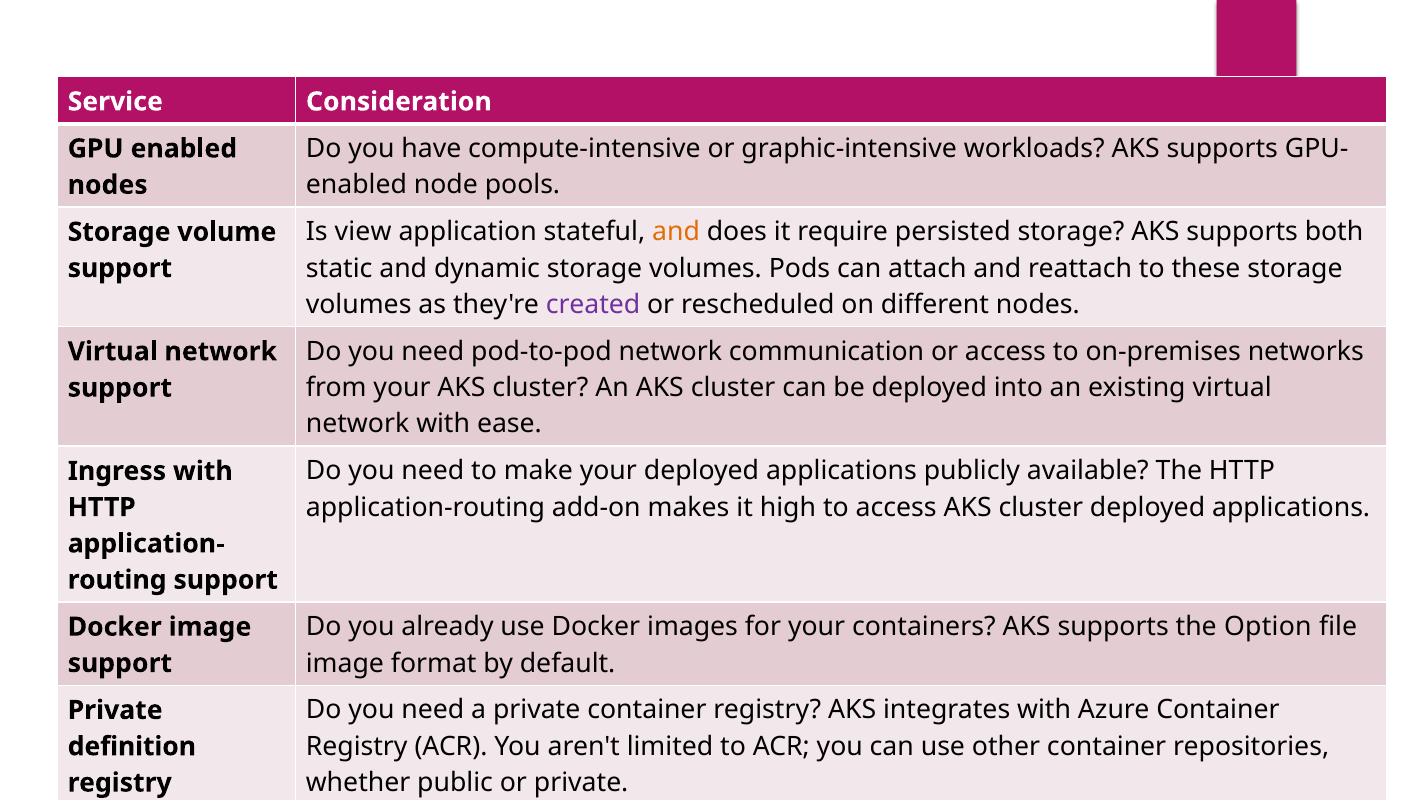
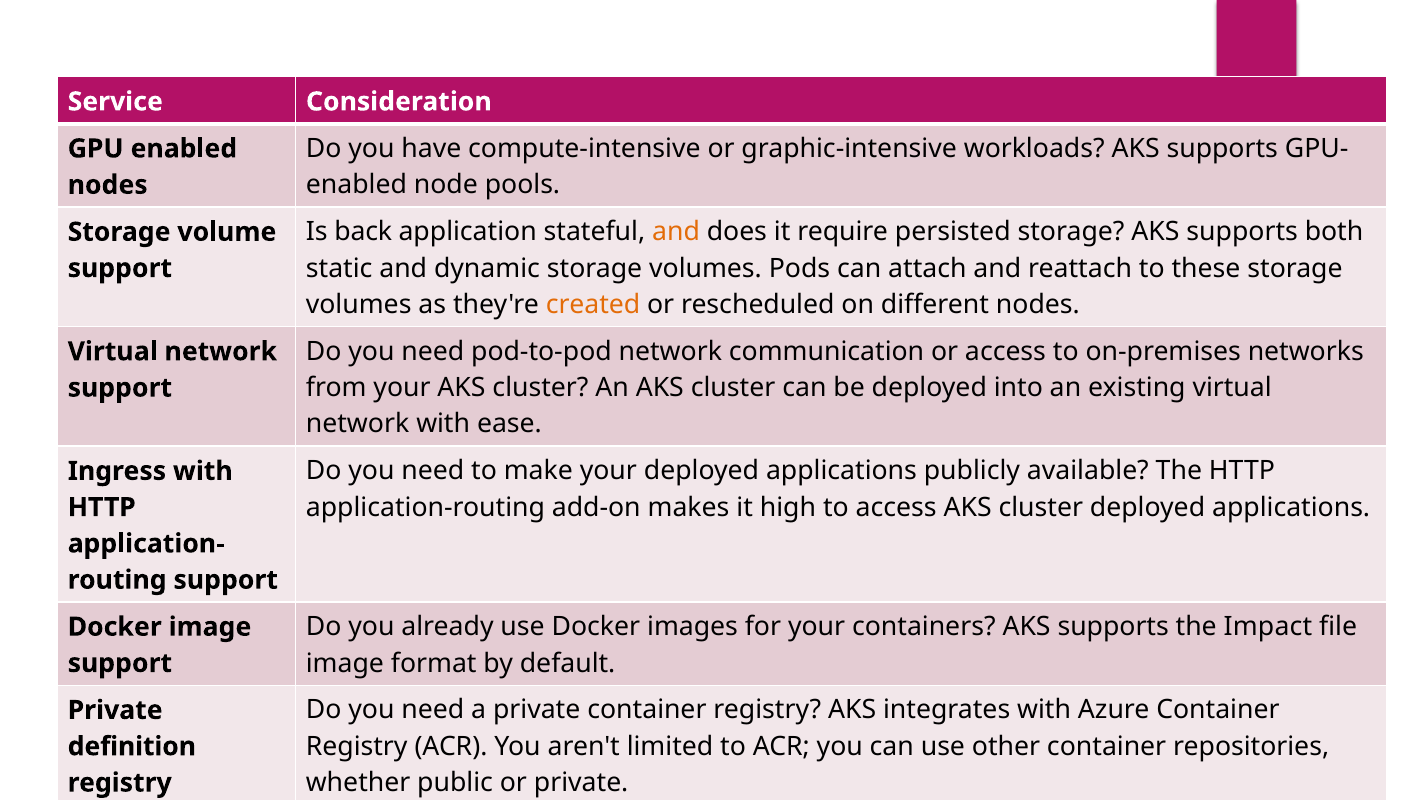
view: view -> back
created colour: purple -> orange
Option: Option -> Impact
